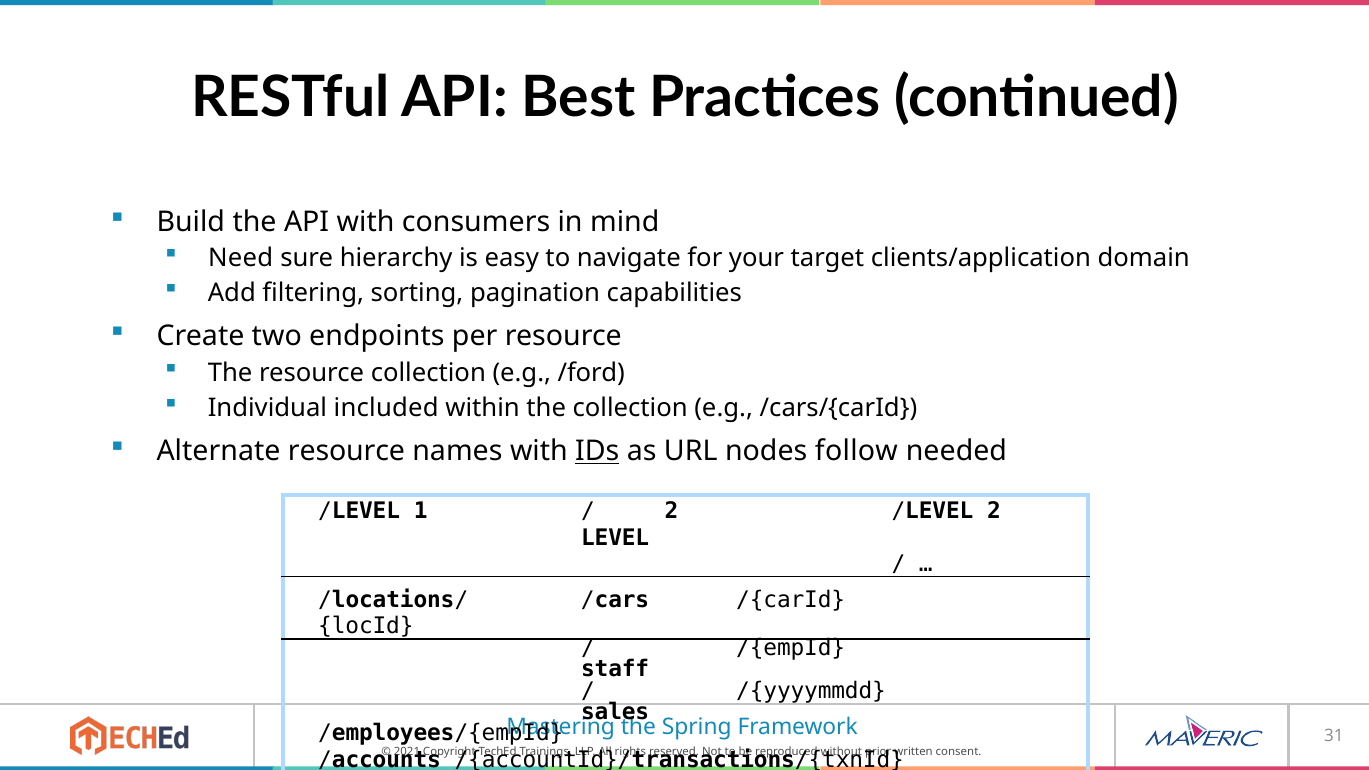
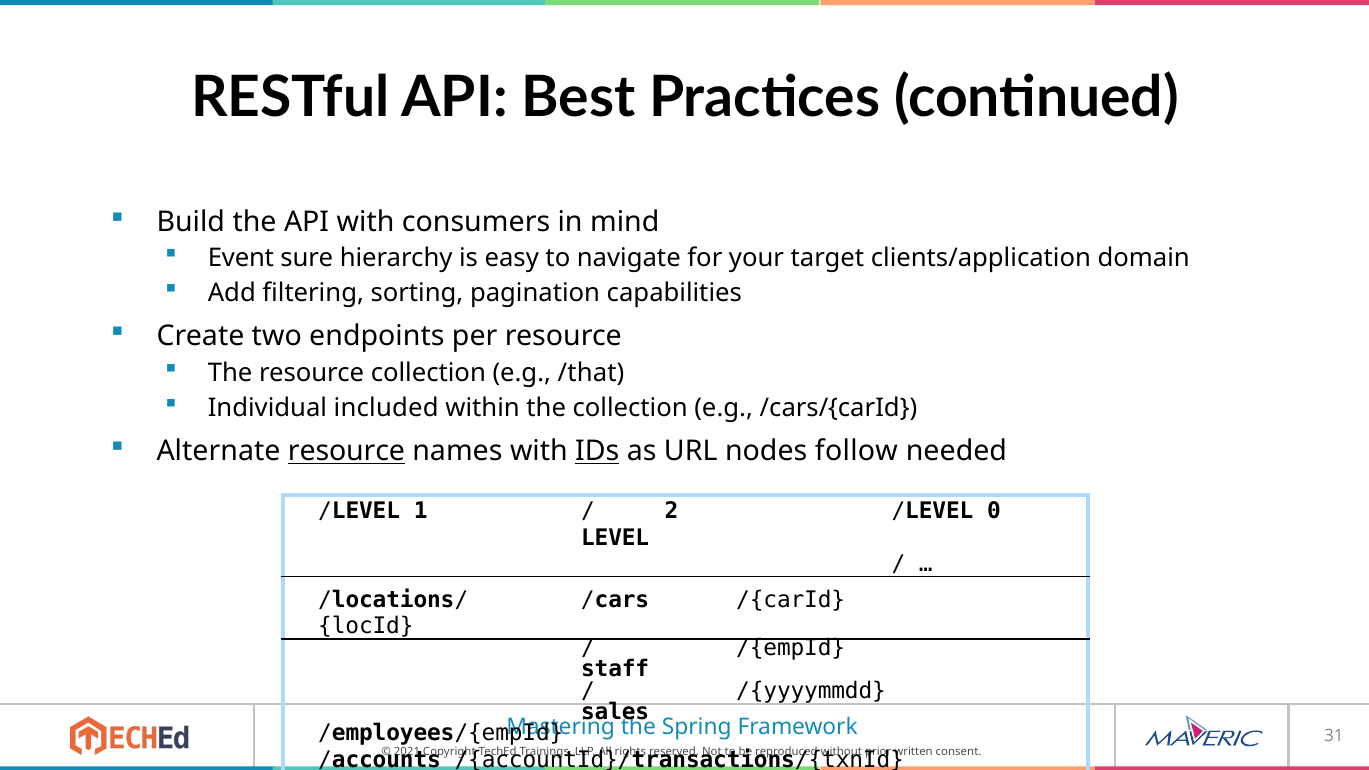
Need: Need -> Event
/ford: /ford -> /that
resource at (346, 451) underline: none -> present
/LEVEL 2: 2 -> 0
